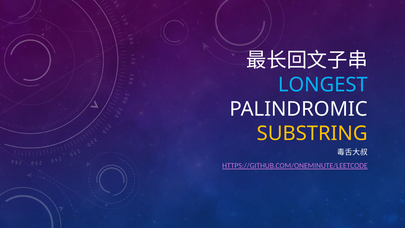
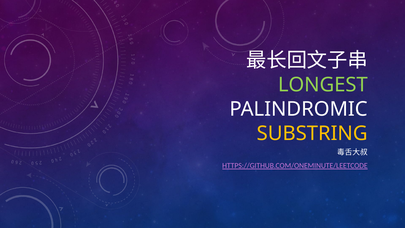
LONGEST colour: light blue -> light green
